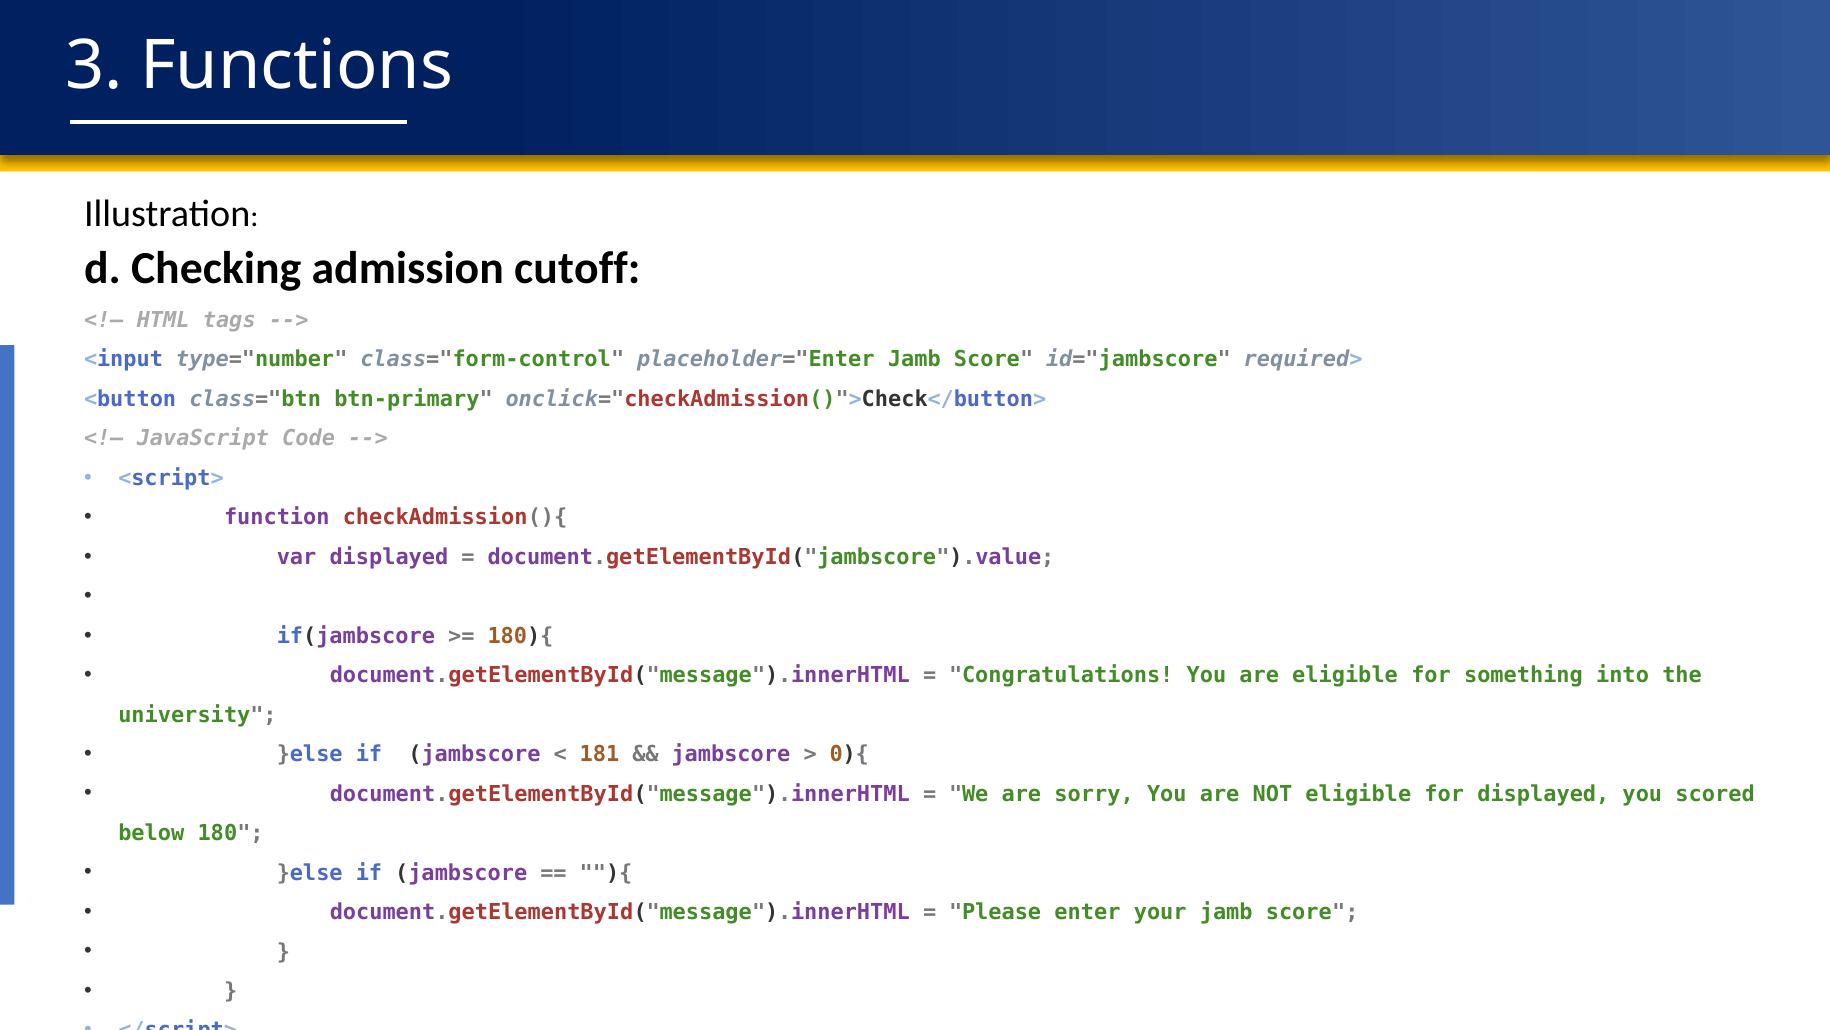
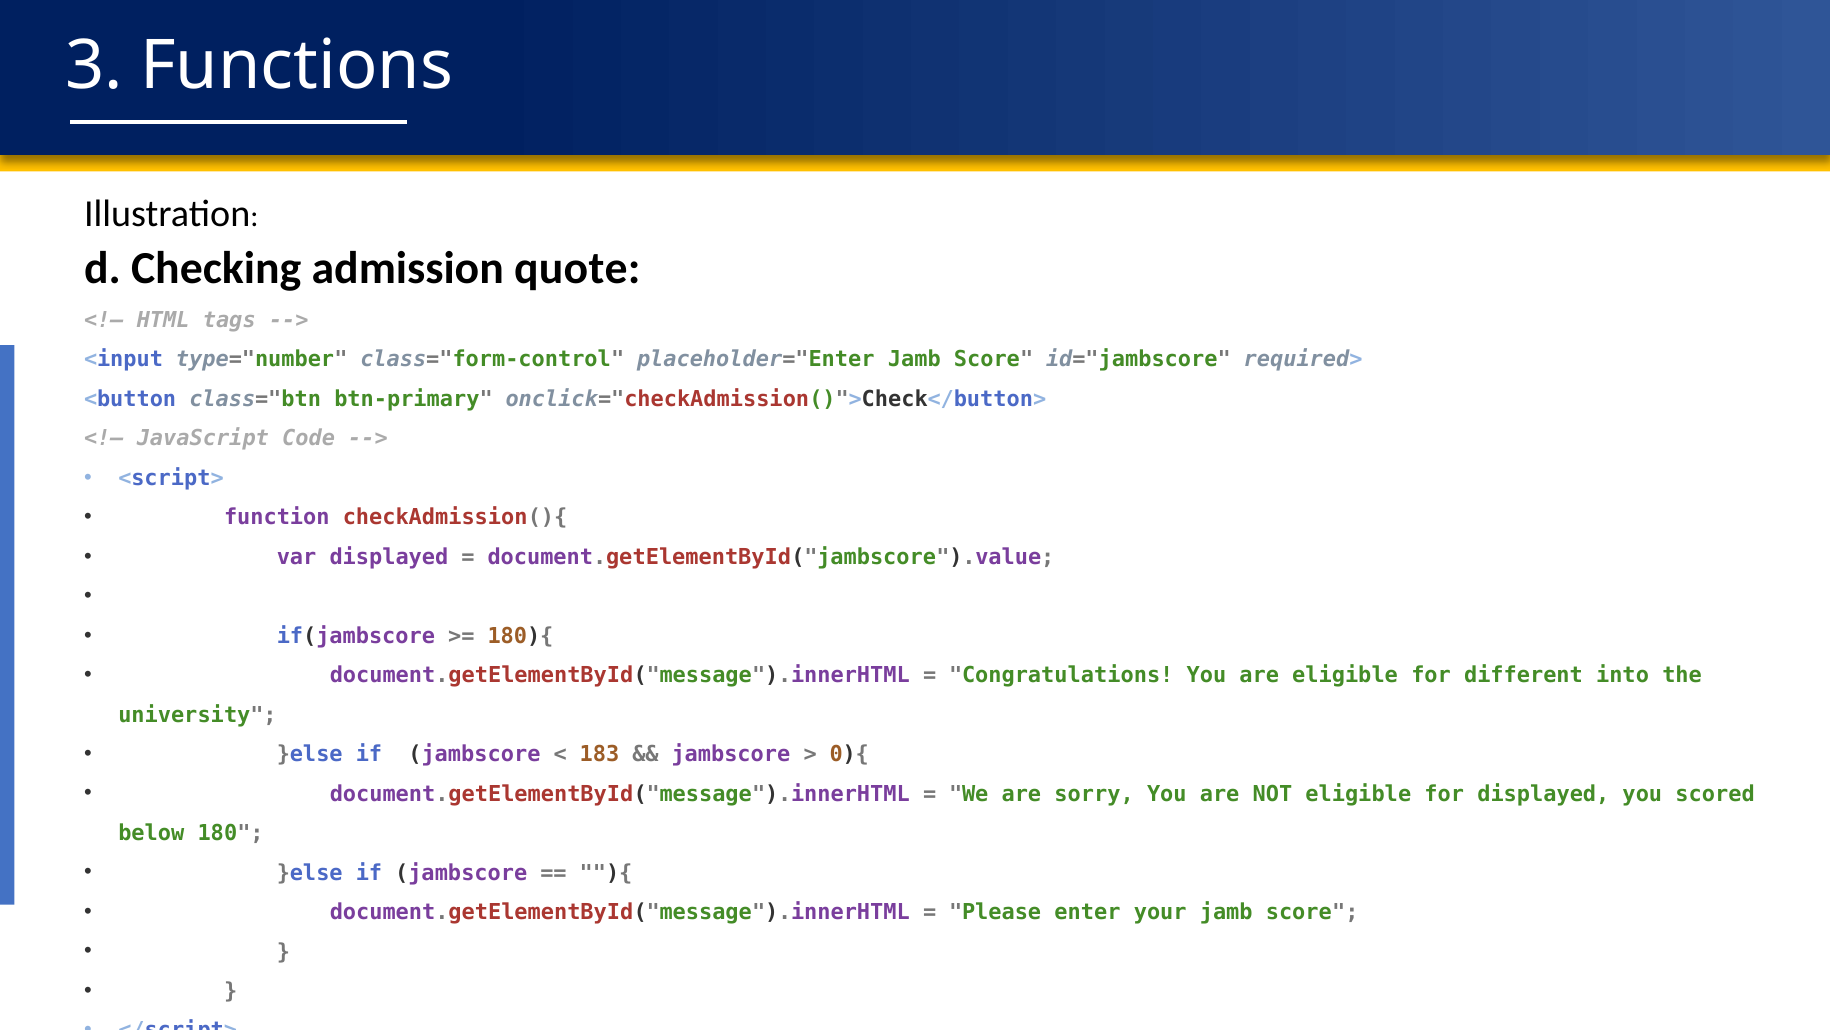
cutoff: cutoff -> quote
something: something -> different
181: 181 -> 183
